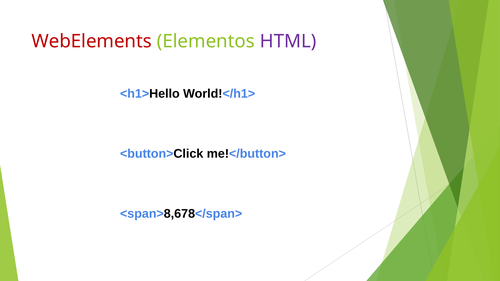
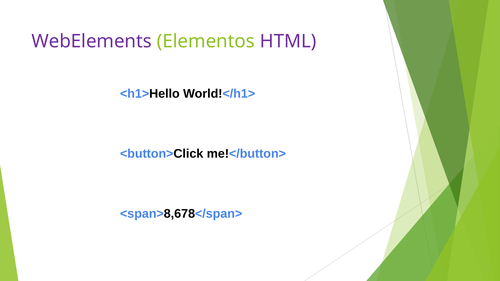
WebElements colour: red -> purple
